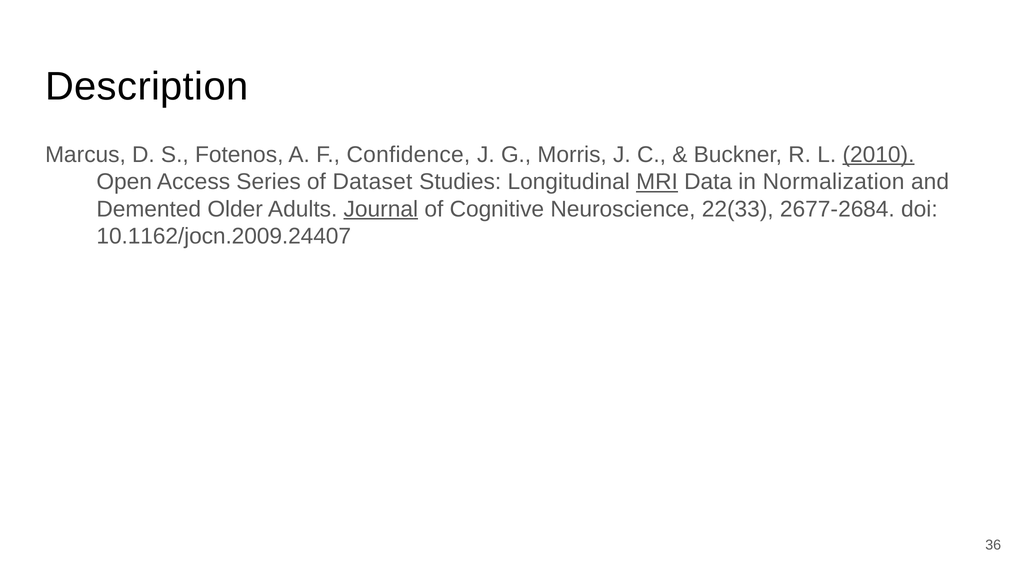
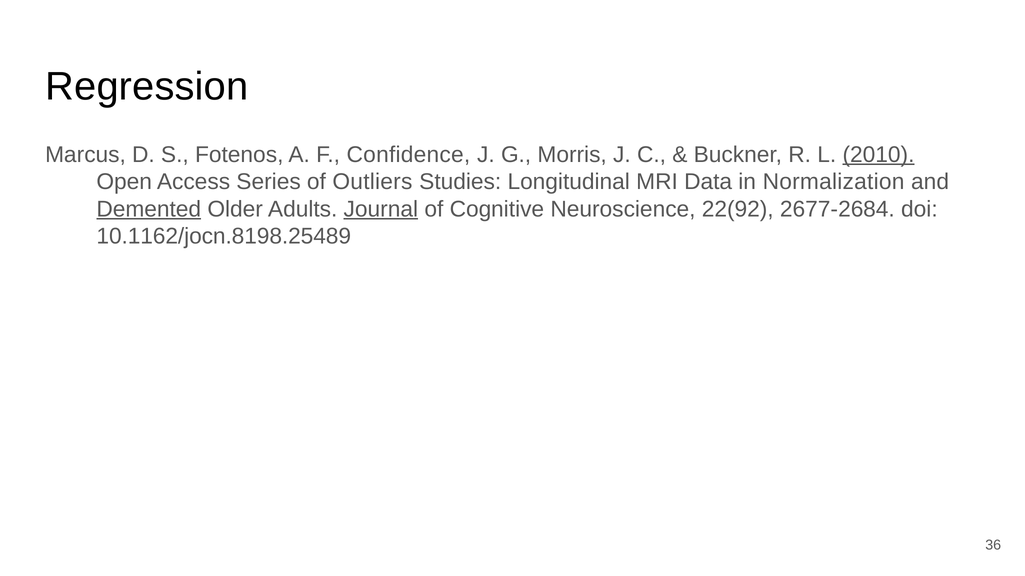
Description: Description -> Regression
Dataset: Dataset -> Outliers
MRI underline: present -> none
Demented underline: none -> present
22(33: 22(33 -> 22(92
10.1162/jocn.2009.24407: 10.1162/jocn.2009.24407 -> 10.1162/jocn.8198.25489
